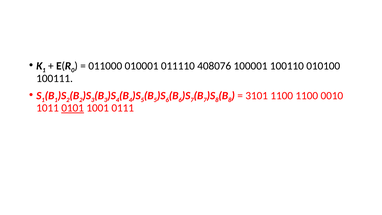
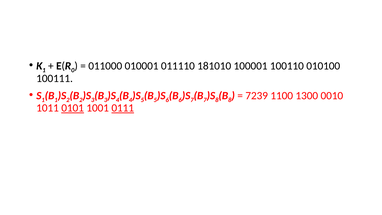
408076: 408076 -> 181010
3101: 3101 -> 7239
1100 1100: 1100 -> 1300
0111 underline: none -> present
